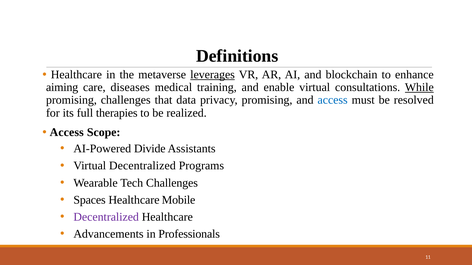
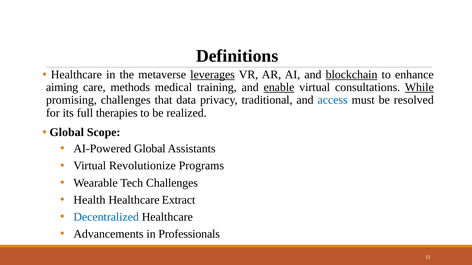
blockchain underline: none -> present
diseases: diseases -> methods
enable underline: none -> present
privacy promising: promising -> traditional
Access at (67, 133): Access -> Global
AI-Powered Divide: Divide -> Global
Virtual Decentralized: Decentralized -> Revolutionize
Spaces: Spaces -> Health
Mobile: Mobile -> Extract
Decentralized at (106, 217) colour: purple -> blue
